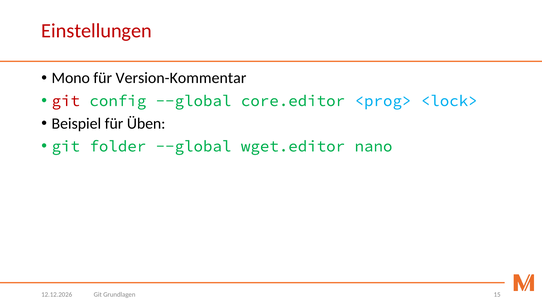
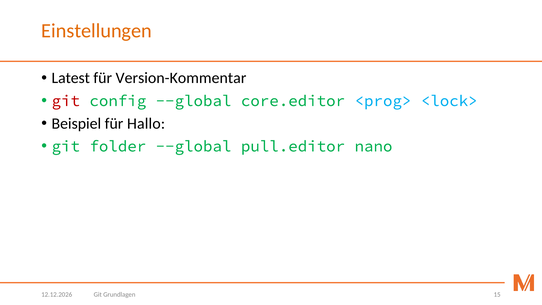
Einstellungen colour: red -> orange
Mono: Mono -> Latest
Üben: Üben -> Hallo
wget.editor: wget.editor -> pull.editor
